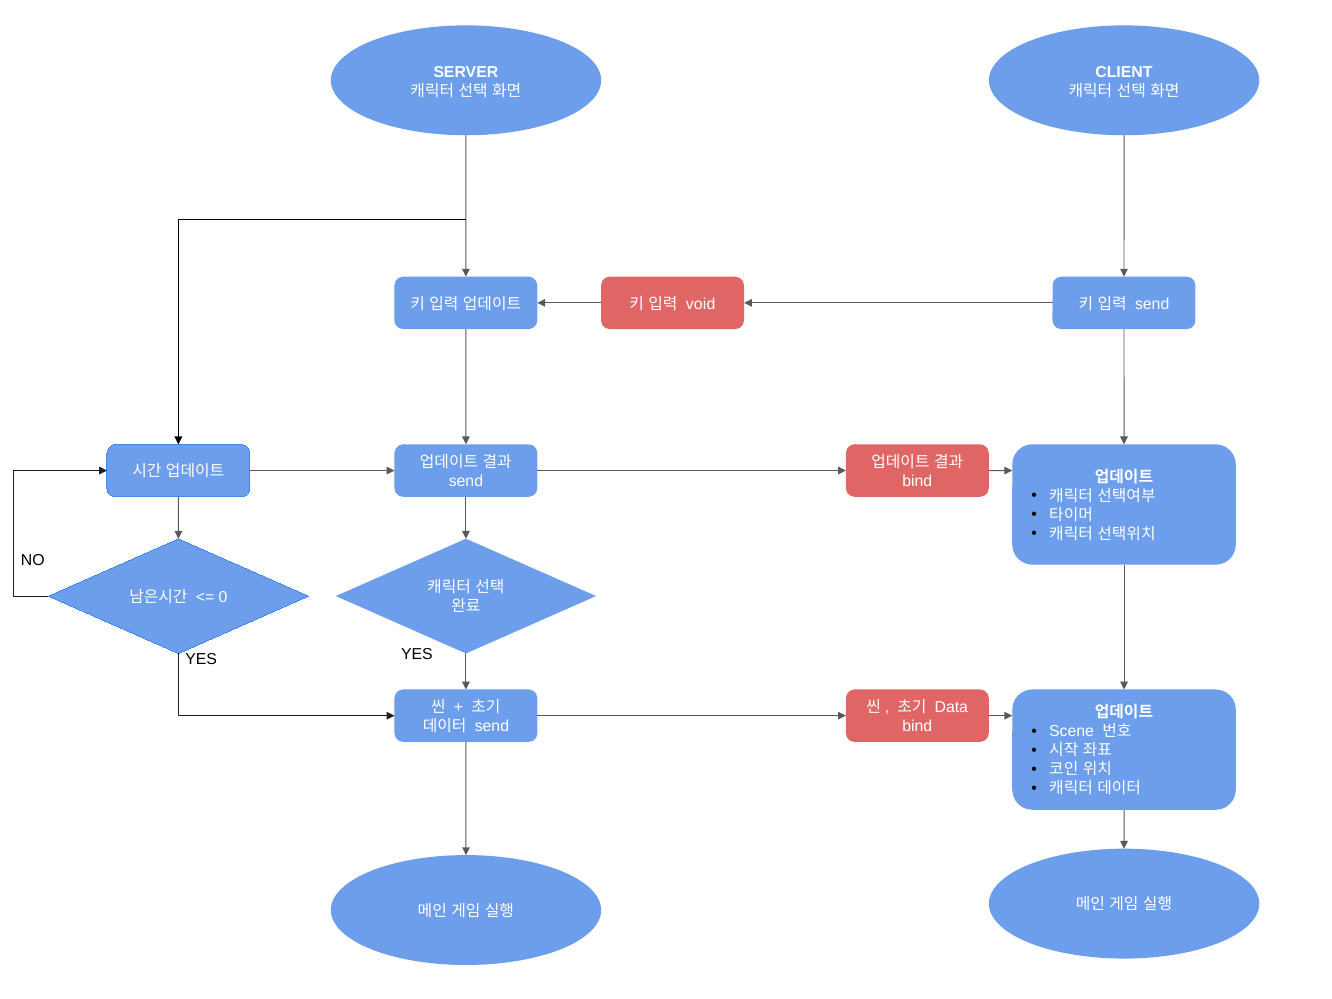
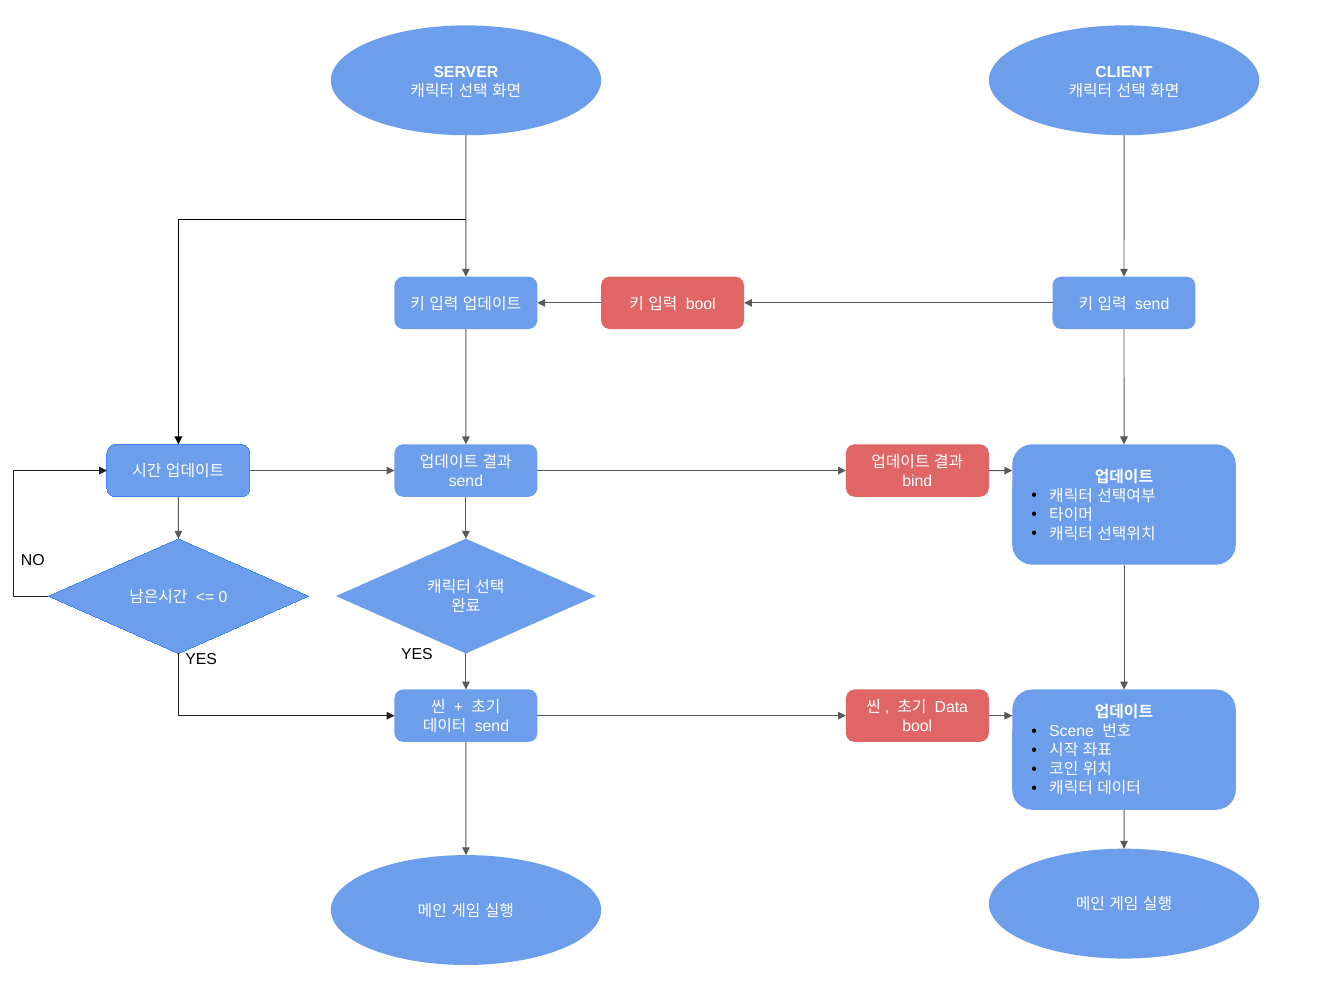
void at (701, 304): void -> bool
bind at (917, 726): bind -> bool
